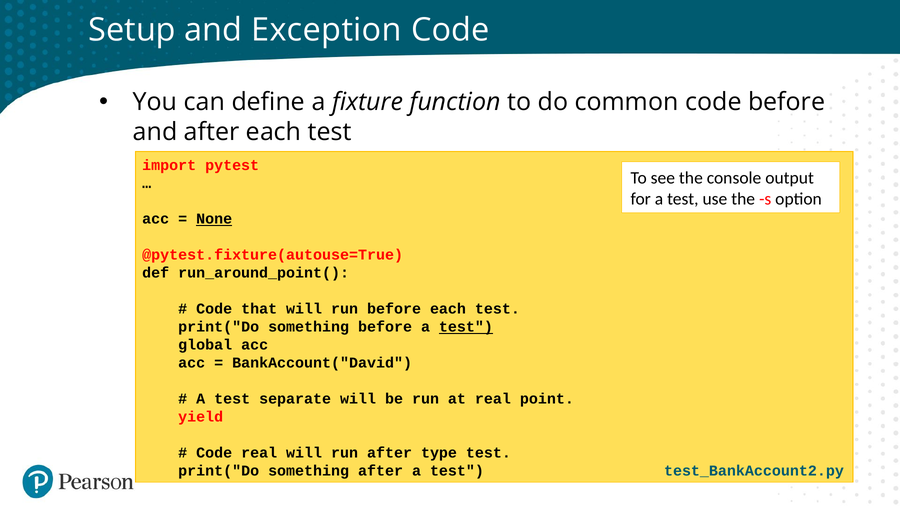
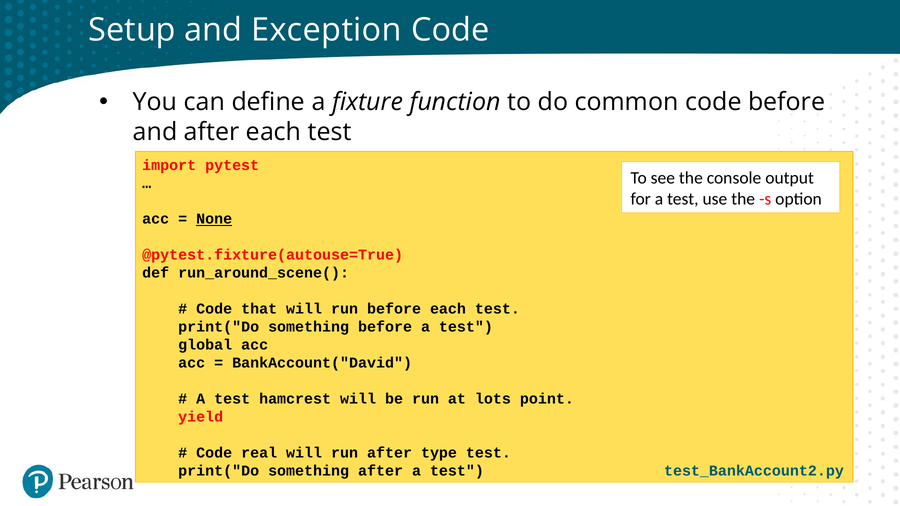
run_around_point(: run_around_point( -> run_around_scene(
test at (466, 327) underline: present -> none
separate: separate -> hamcrest
at real: real -> lots
